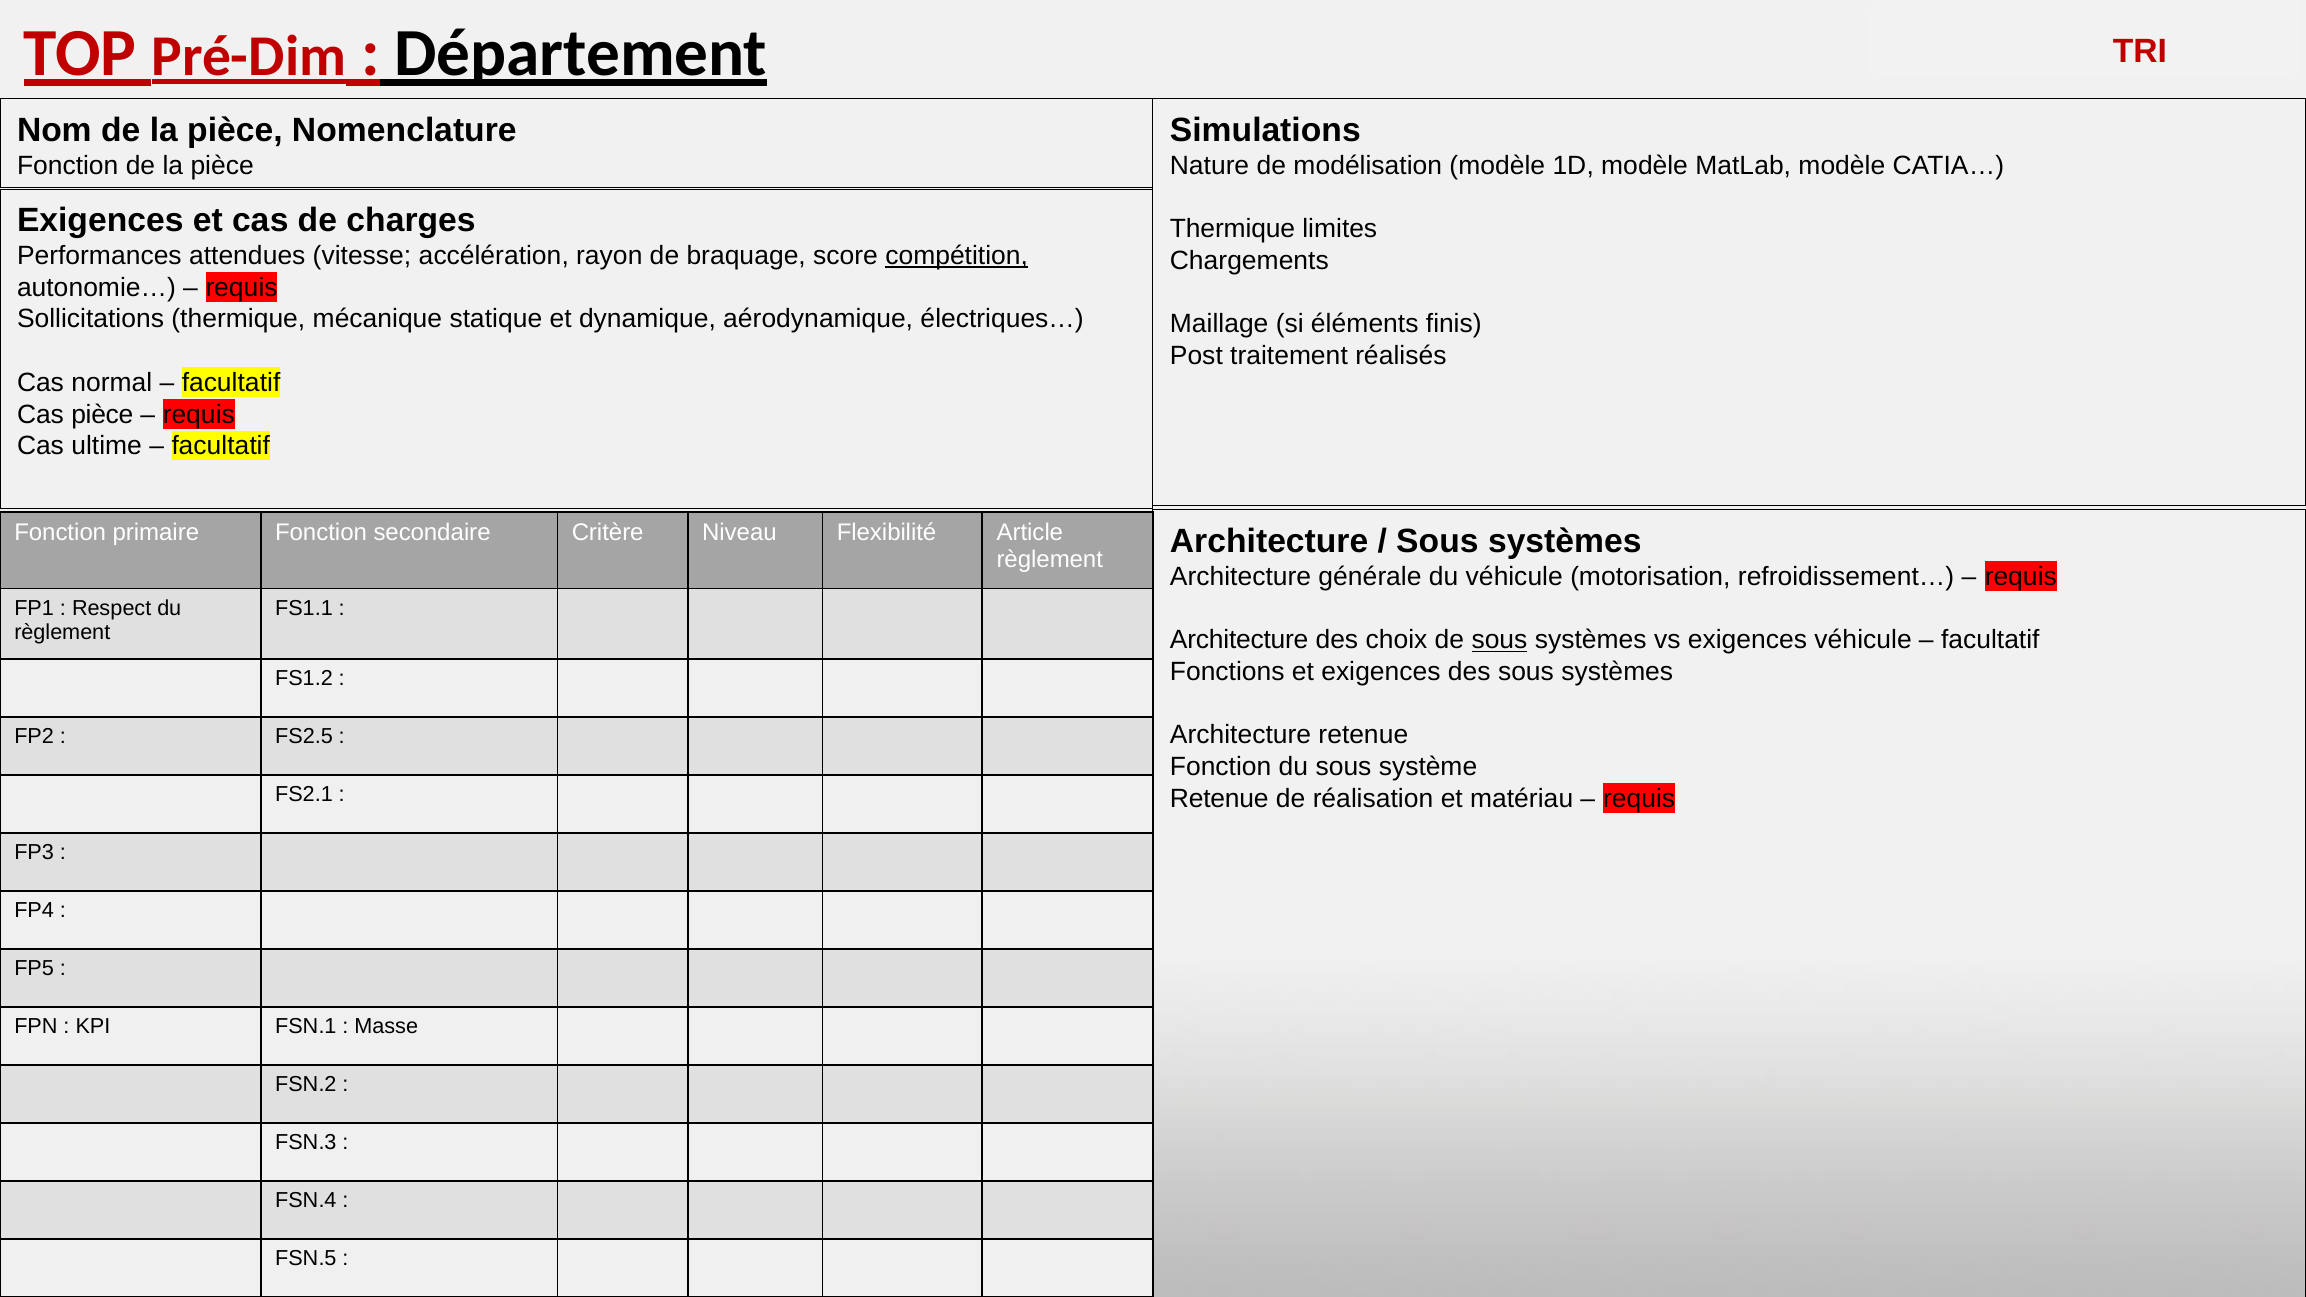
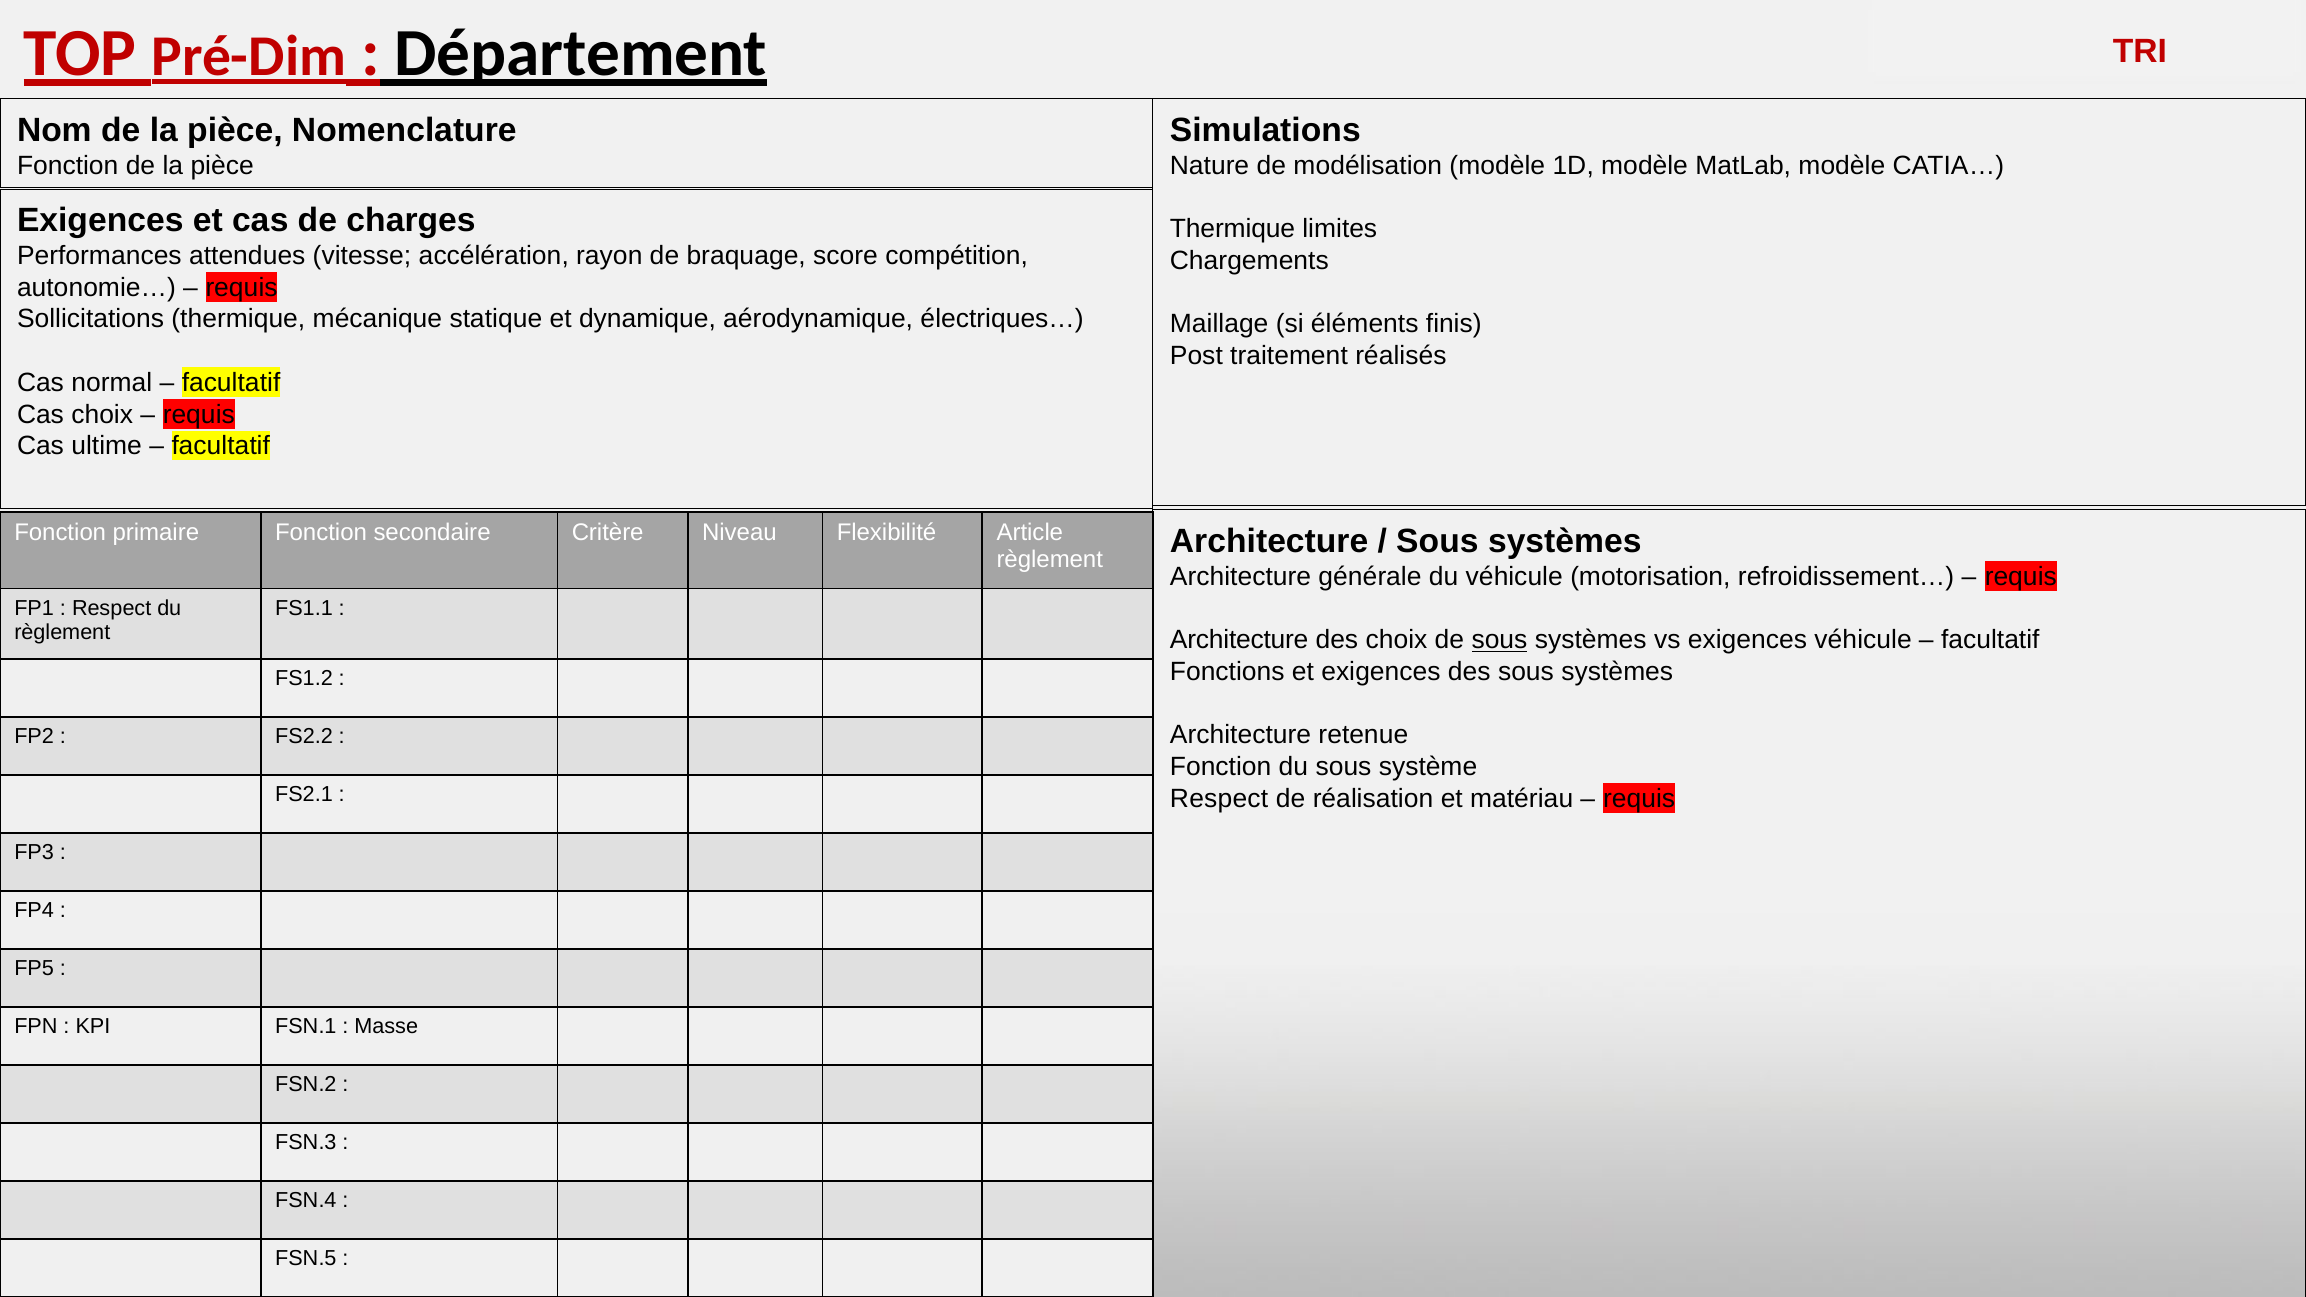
compétition underline: present -> none
Cas pièce: pièce -> choix
FS2.5: FS2.5 -> FS2.2
Retenue at (1219, 799): Retenue -> Respect
